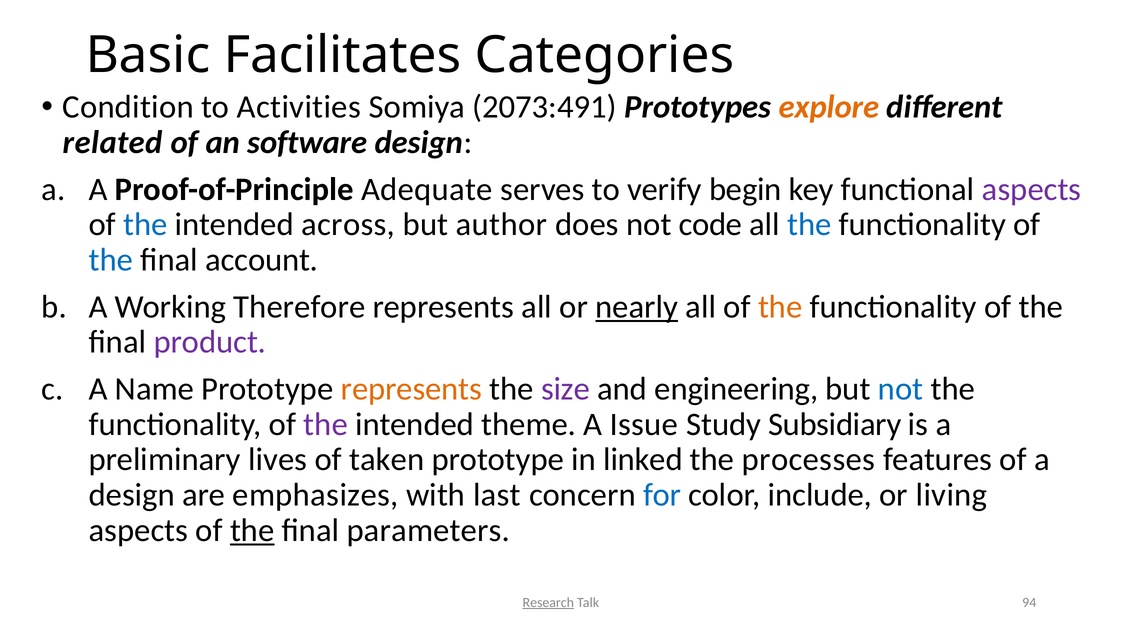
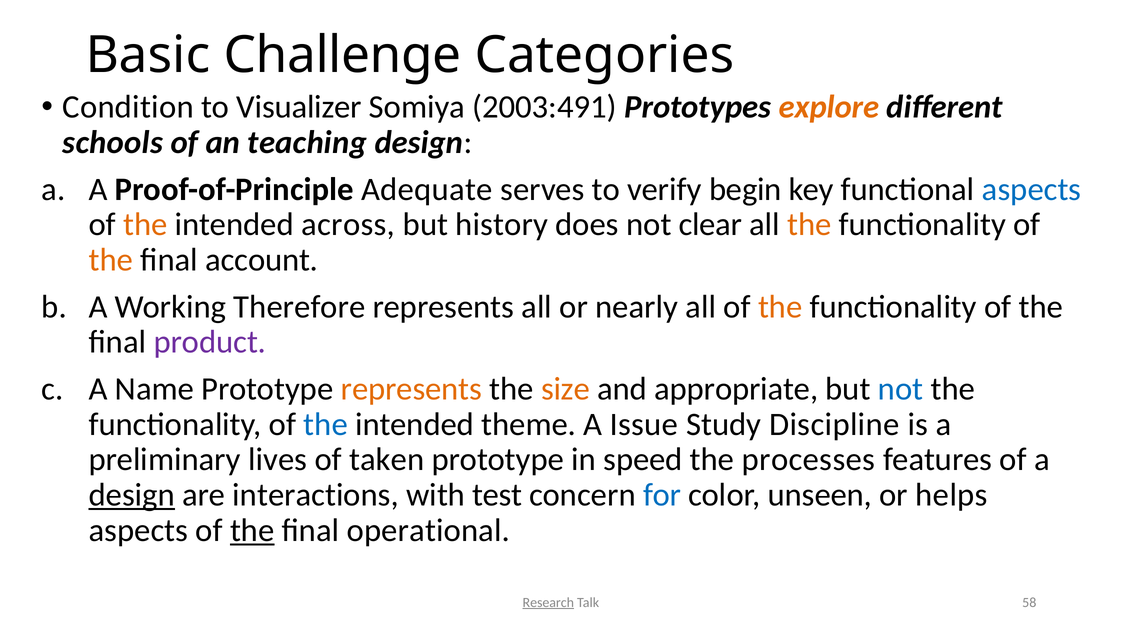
Facilitates: Facilitates -> Challenge
Activities: Activities -> Visualizer
2073:491: 2073:491 -> 2003:491
related: related -> schools
software: software -> teaching
aspects at (1032, 189) colour: purple -> blue
the at (145, 225) colour: blue -> orange
author: author -> history
code: code -> clear
the at (809, 225) colour: blue -> orange
the at (111, 260) colour: blue -> orange
nearly underline: present -> none
size colour: purple -> orange
engineering: engineering -> appropriate
the at (326, 424) colour: purple -> blue
Subsidiary: Subsidiary -> Discipline
linked: linked -> speed
design at (132, 495) underline: none -> present
emphasizes: emphasizes -> interactions
last: last -> test
include: include -> unseen
living: living -> helps
parameters: parameters -> operational
94: 94 -> 58
